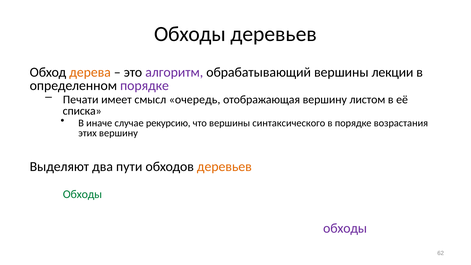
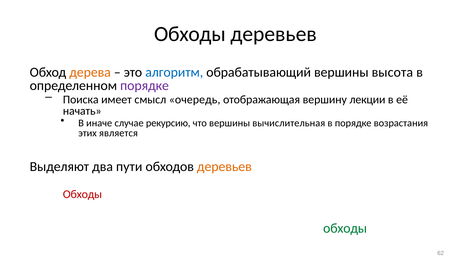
алгоритм colour: purple -> blue
лекции: лекции -> высота
Печати: Печати -> Поиска
листом: листом -> лекции
списка: списка -> начать
синтаксического: синтаксического -> вычислительная
этих вершину: вершину -> является
Обходы at (82, 194) colour: green -> red
обходы at (345, 228) colour: purple -> green
